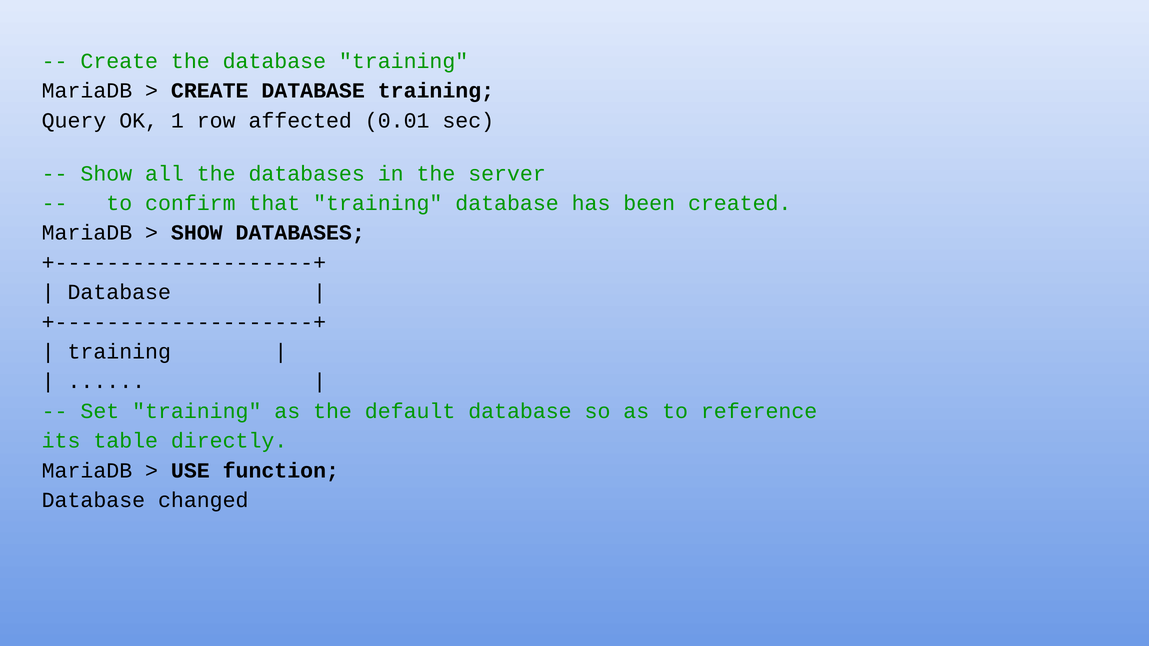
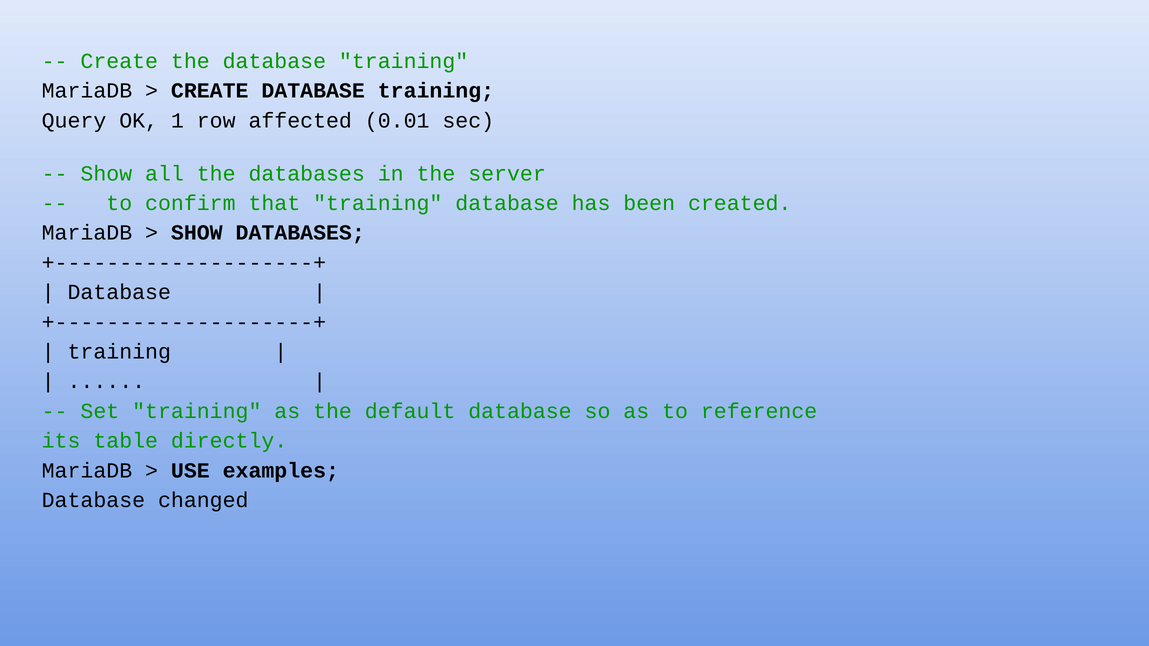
function: function -> examples
